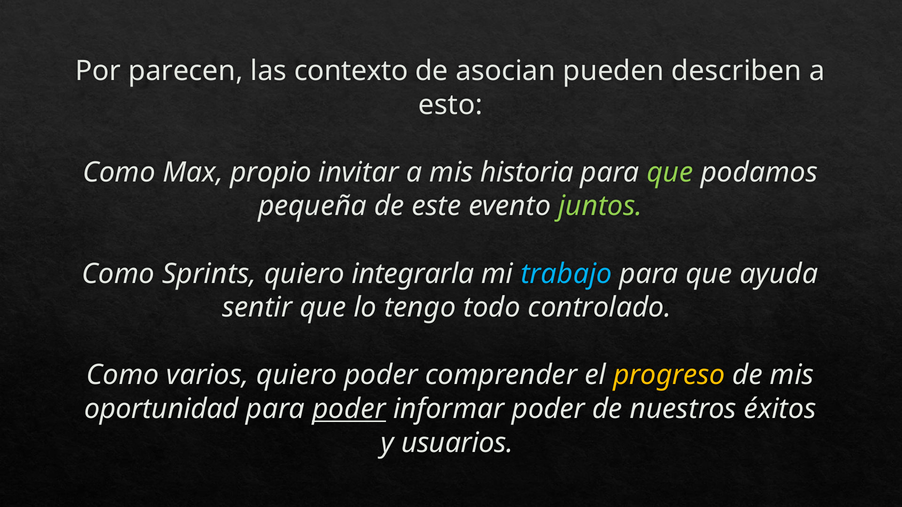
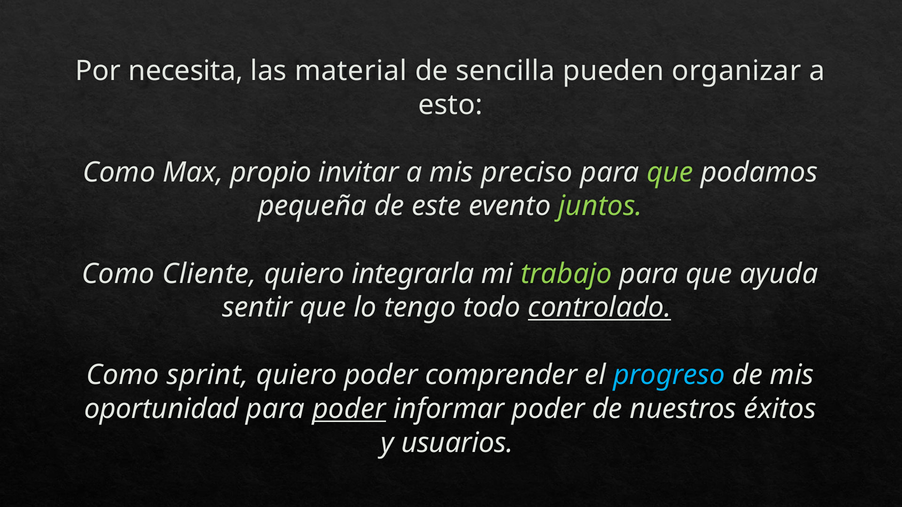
parecen: parecen -> necesita
contexto: contexto -> material
asocian: asocian -> sencilla
describen: describen -> organizar
historia: historia -> preciso
Sprints: Sprints -> Cliente
trabajo colour: light blue -> light green
controlado underline: none -> present
varios: varios -> sprint
progreso colour: yellow -> light blue
